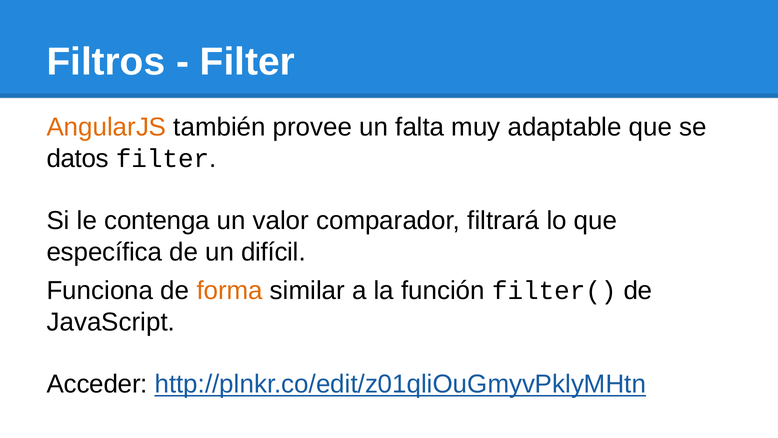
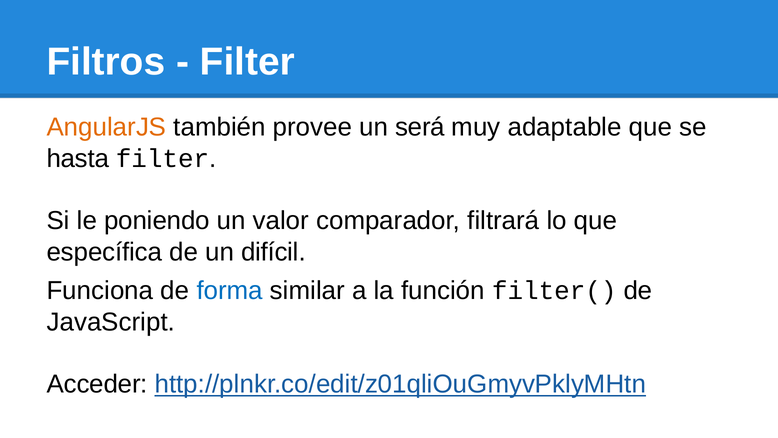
falta: falta -> será
datos: datos -> hasta
contenga: contenga -> poniendo
forma colour: orange -> blue
